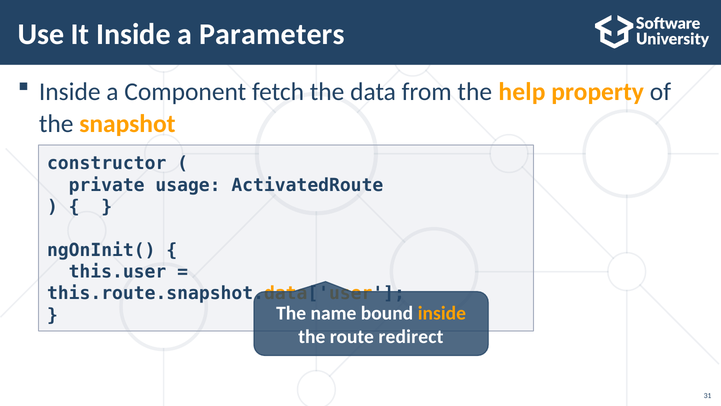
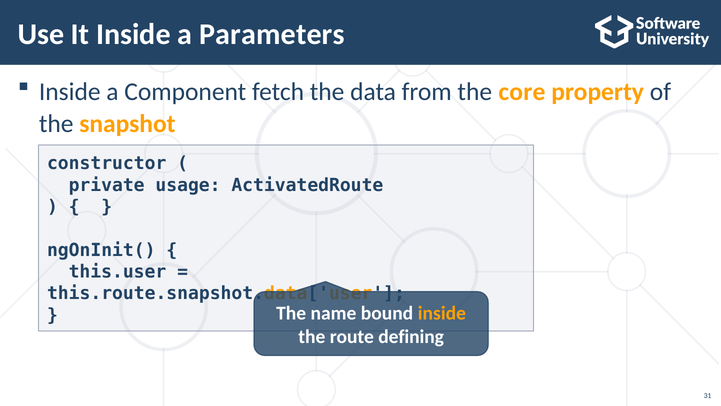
help: help -> core
redirect: redirect -> defining
